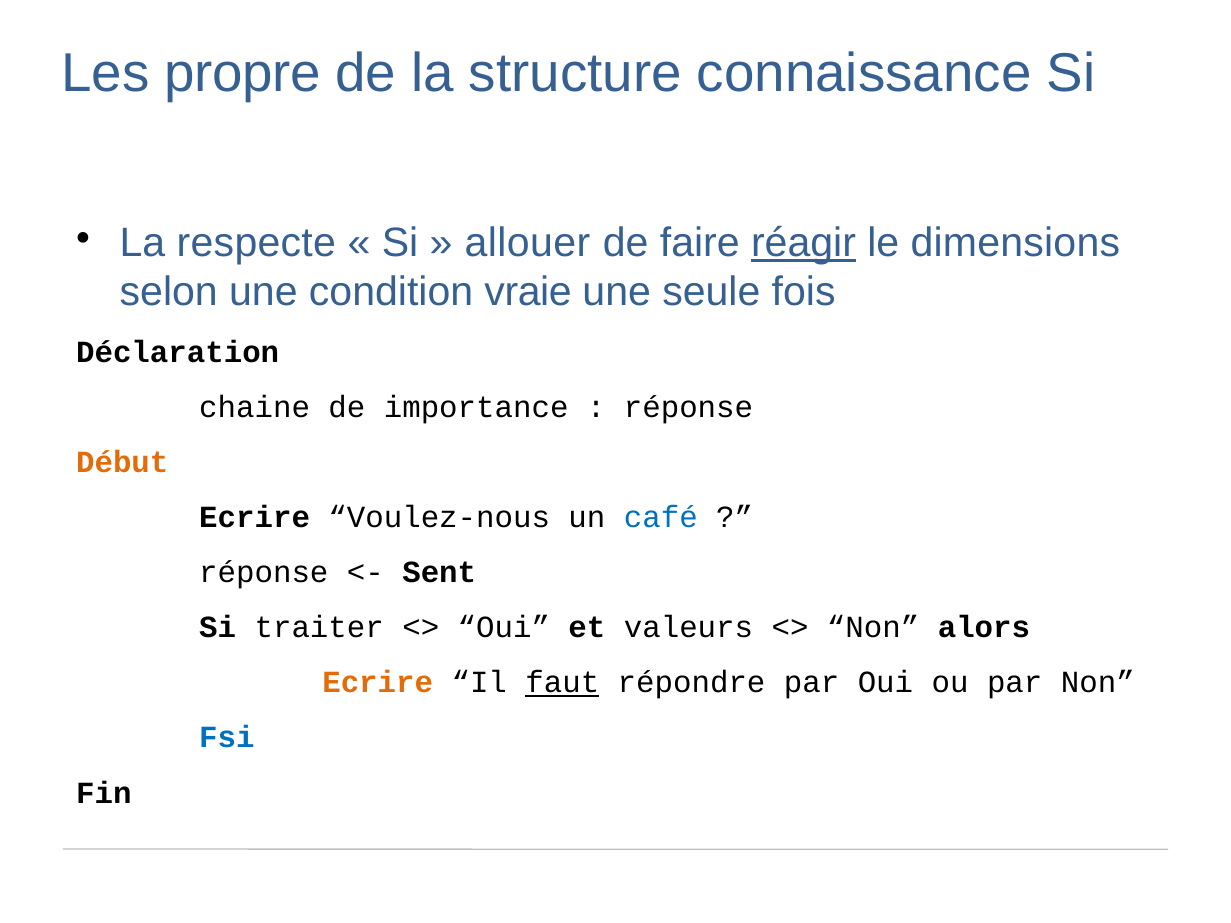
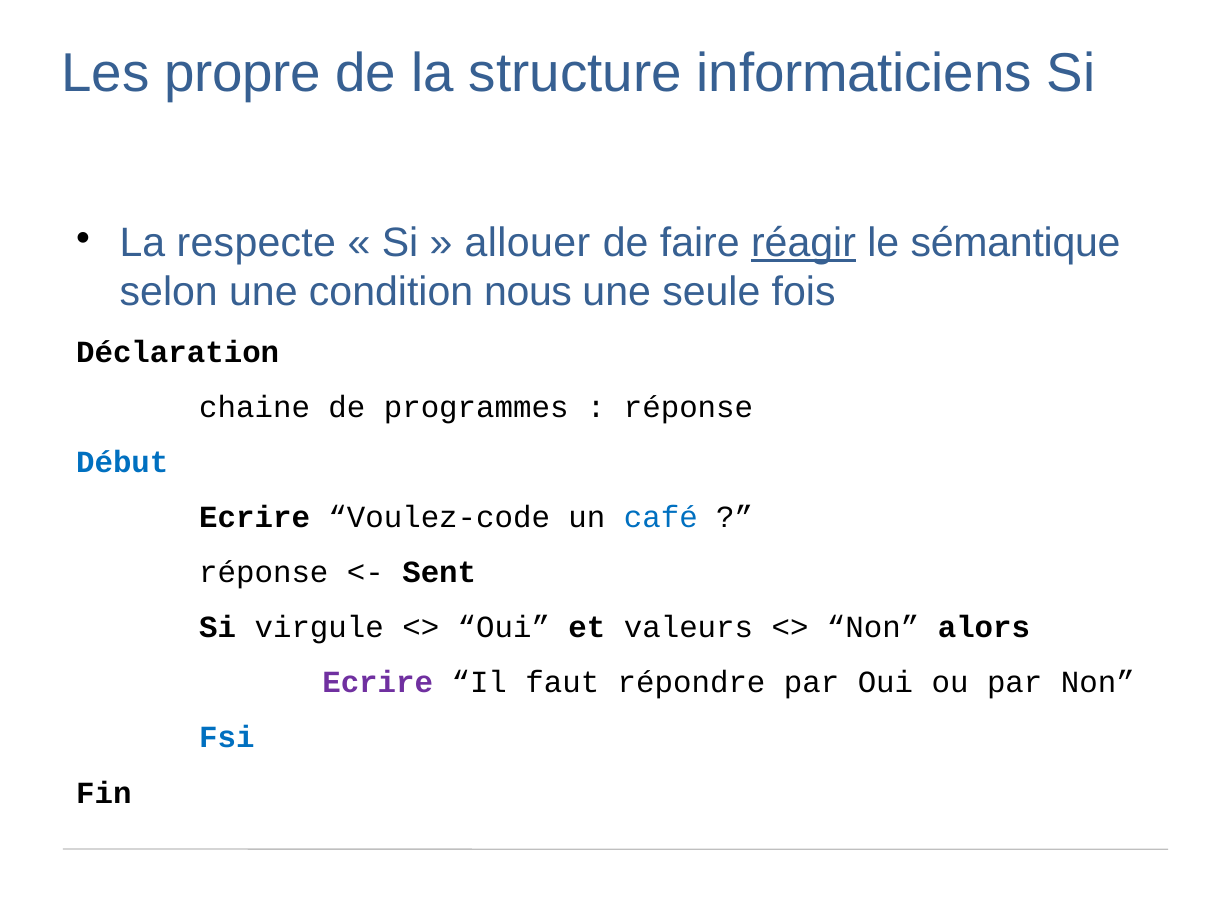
connaissance: connaissance -> informaticiens
dimensions: dimensions -> sémantique
vraie: vraie -> nous
importance: importance -> programmes
Début colour: orange -> blue
Voulez-nous: Voulez-nous -> Voulez-code
traiter: traiter -> virgule
Ecrire at (378, 683) colour: orange -> purple
faut underline: present -> none
